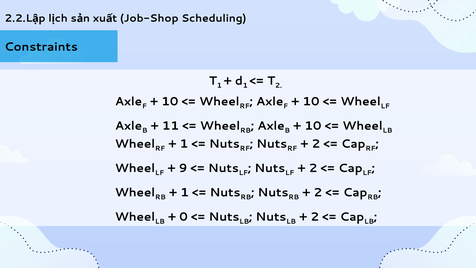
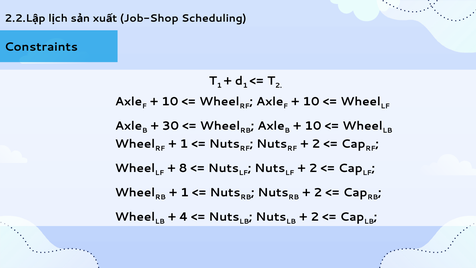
11: 11 -> 30
9: 9 -> 8
0: 0 -> 4
